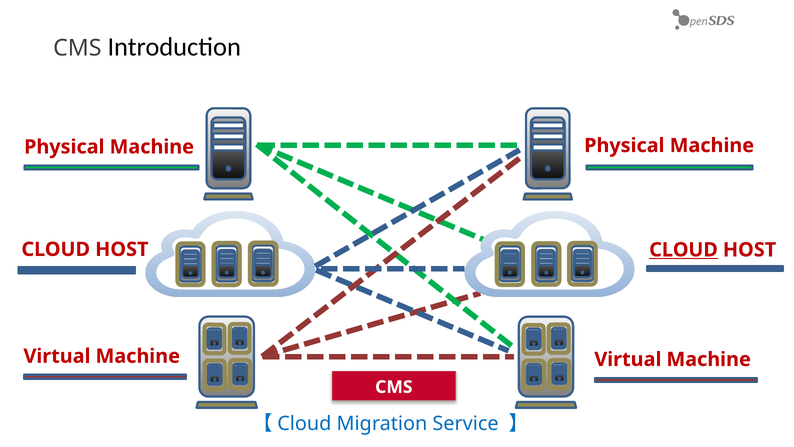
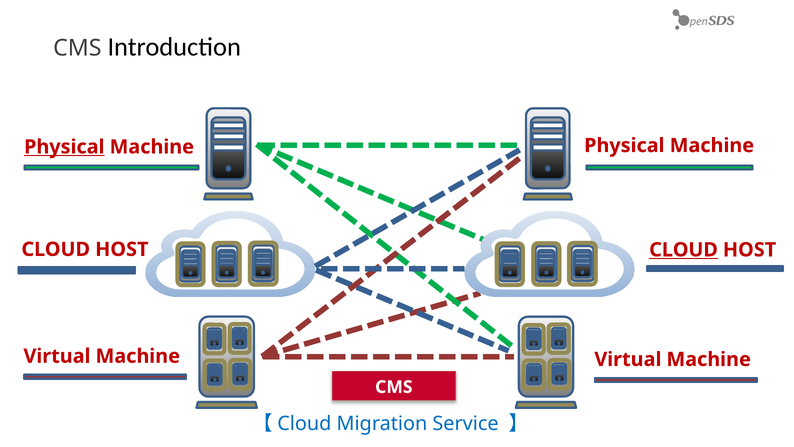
Physical at (64, 147) underline: none -> present
